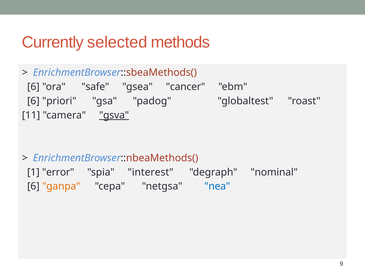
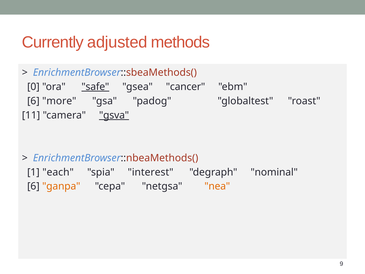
selected: selected -> adjusted
6 at (33, 87): 6 -> 0
safe underline: none -> present
priori: priori -> more
error: error -> each
nea colour: blue -> orange
